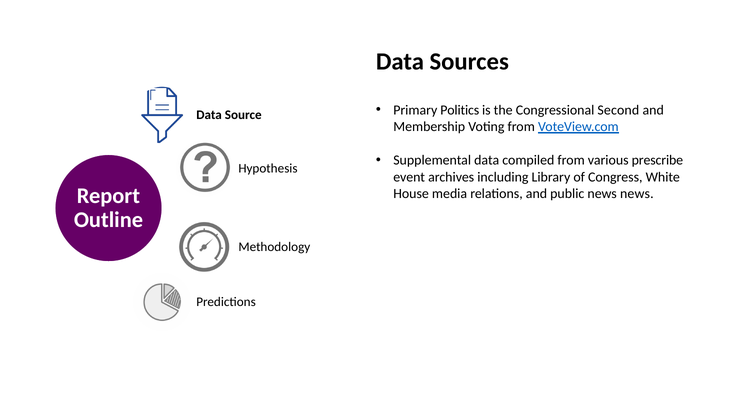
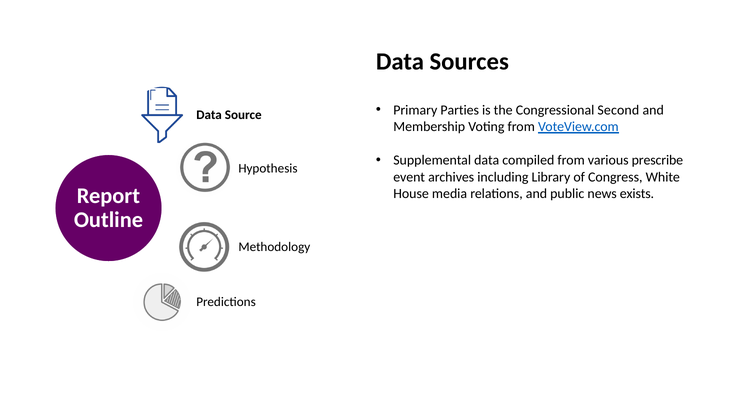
Politics: Politics -> Parties
news news: news -> exists
